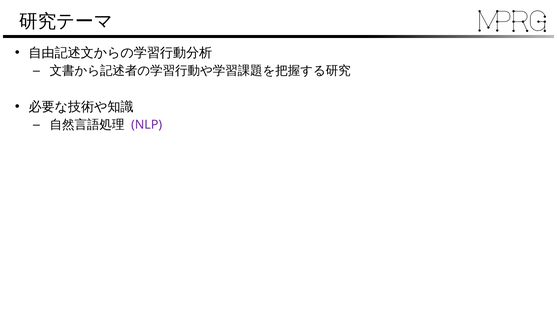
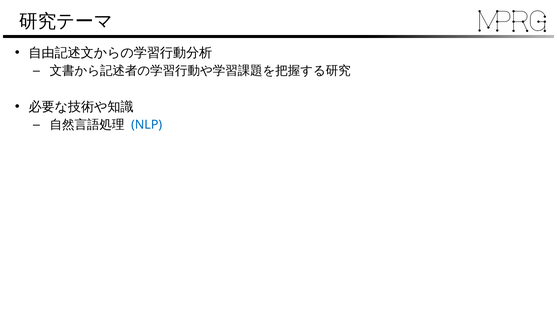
NLP colour: purple -> blue
